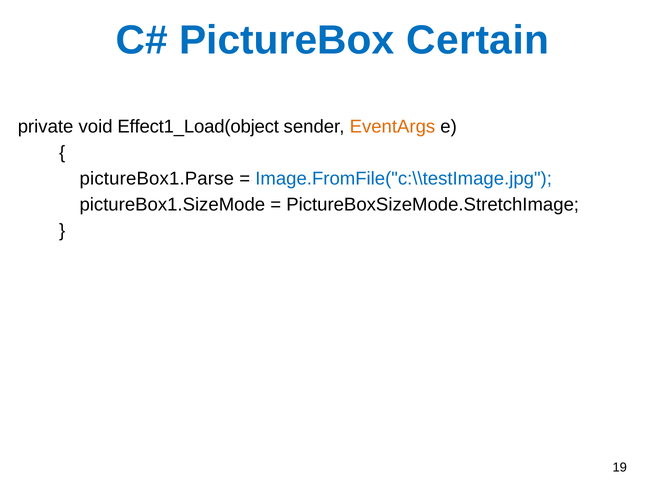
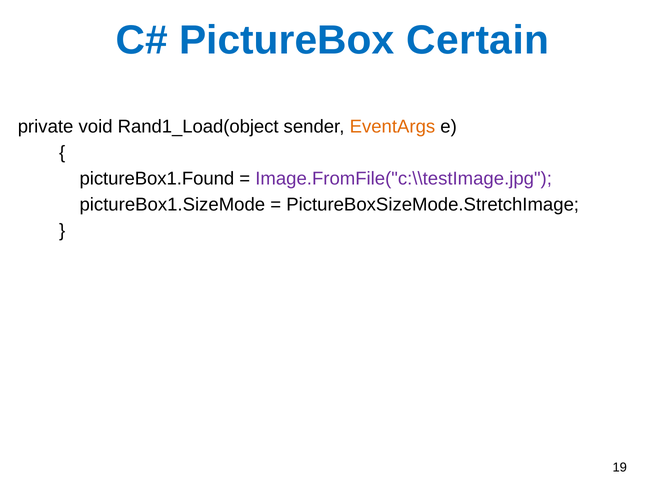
Effect1_Load(object: Effect1_Load(object -> Rand1_Load(object
pictureBox1.Parse: pictureBox1.Parse -> pictureBox1.Found
Image.FromFile("c:\\testImage.jpg colour: blue -> purple
